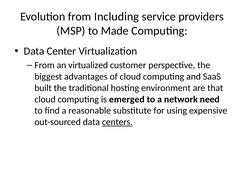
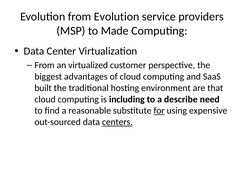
from Including: Including -> Evolution
emerged: emerged -> including
network: network -> describe
for underline: none -> present
